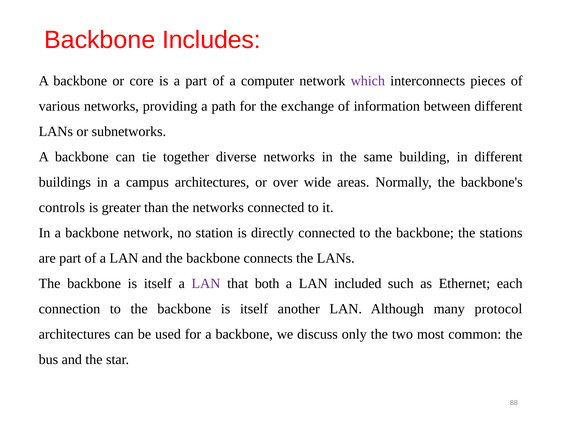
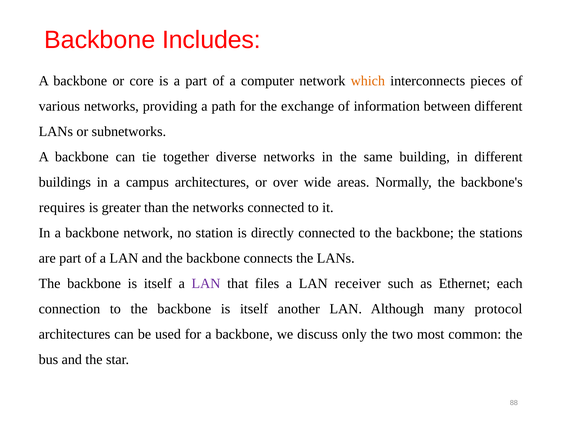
which colour: purple -> orange
controls: controls -> requires
both: both -> files
included: included -> receiver
